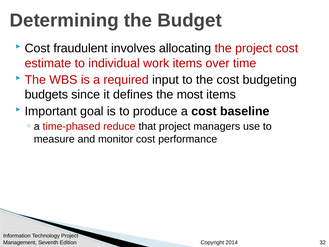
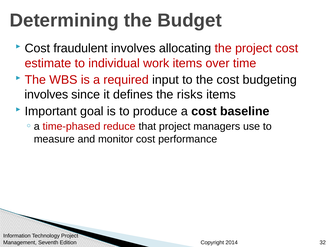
budgets at (46, 95): budgets -> involves
most: most -> risks
